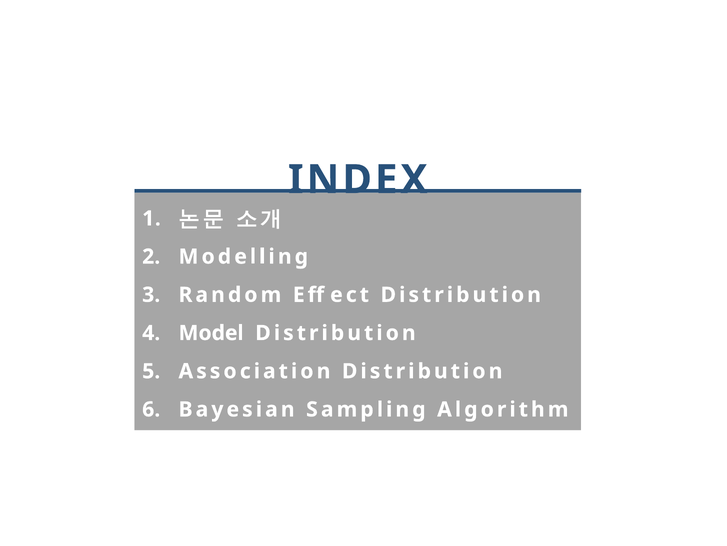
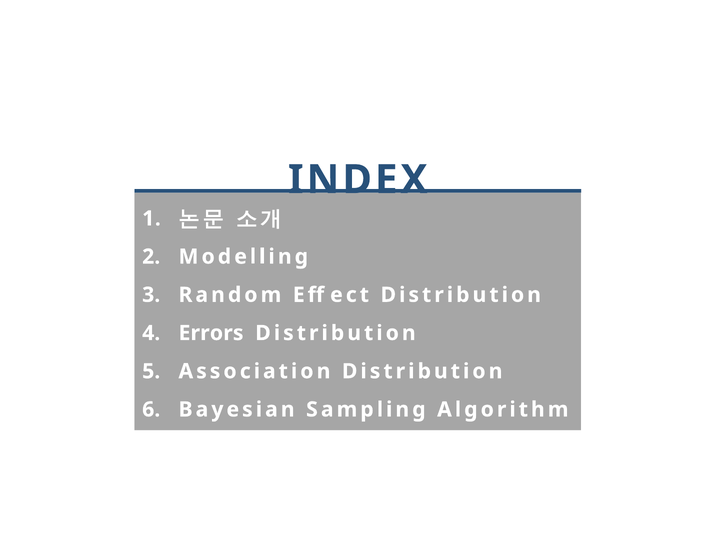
Model: Model -> Errors
